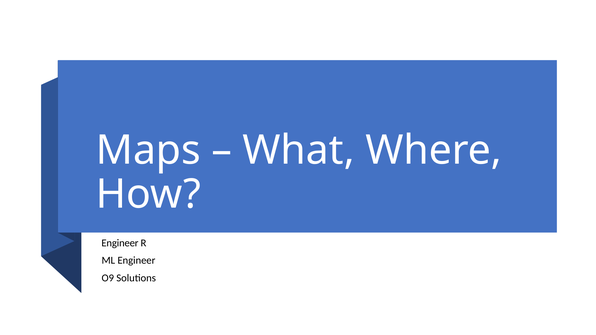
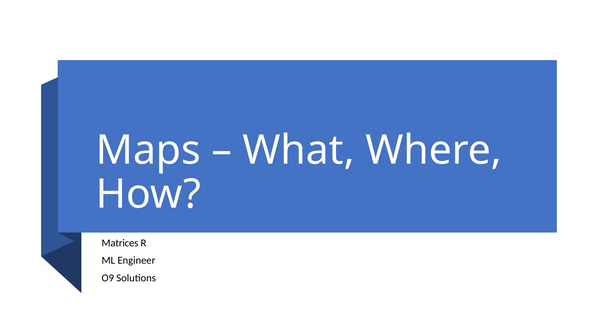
Engineer at (120, 243): Engineer -> Matrices
